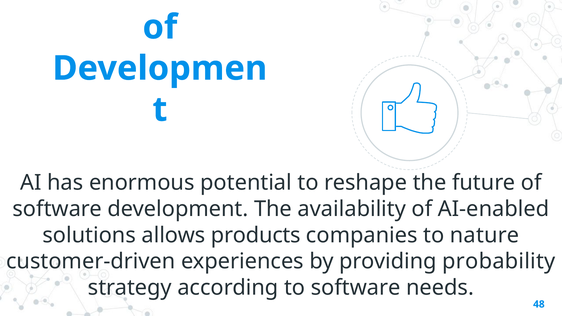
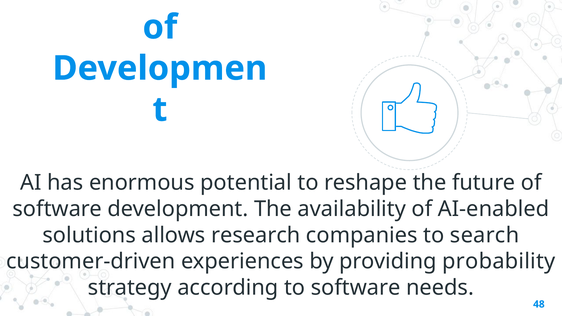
products: products -> research
nature: nature -> search
